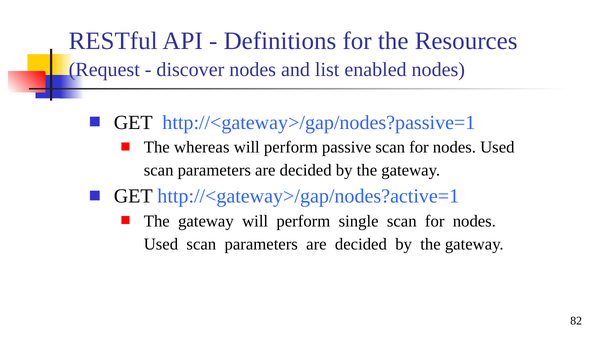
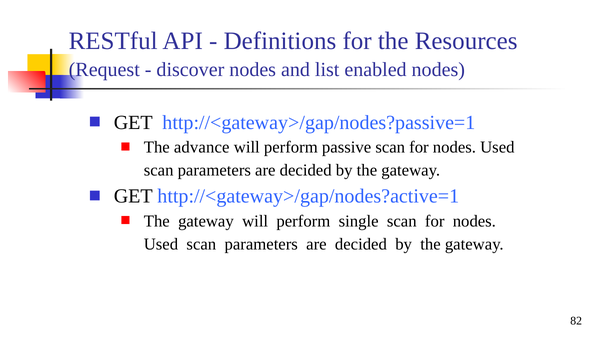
whereas: whereas -> advance
